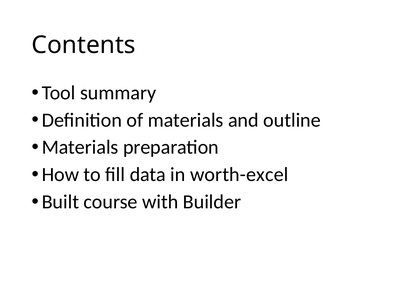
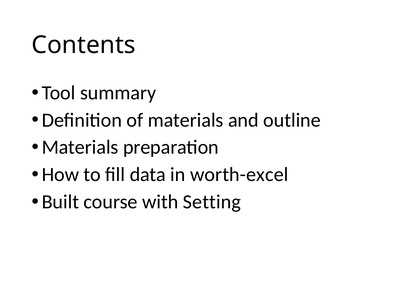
Builder: Builder -> Setting
